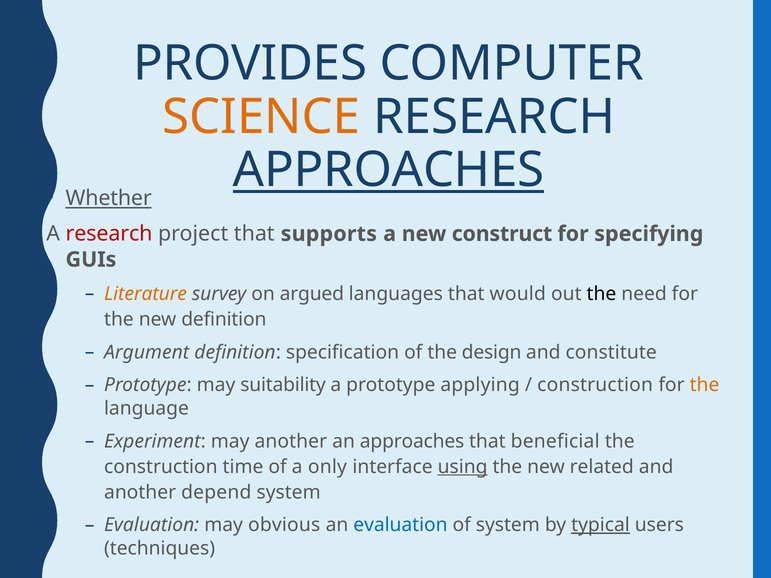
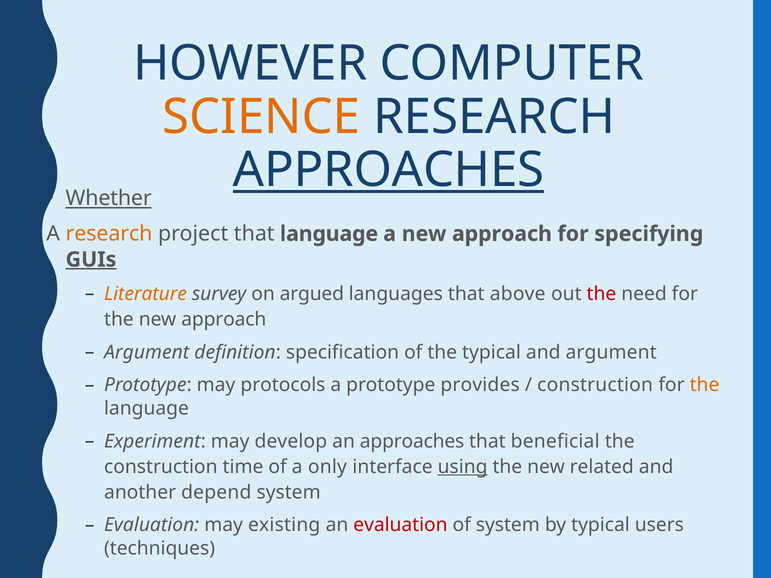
PROVIDES: PROVIDES -> HOWEVER
research at (109, 234) colour: red -> orange
that supports: supports -> language
a new construct: construct -> approach
GUIs underline: none -> present
would: would -> above
the at (601, 294) colour: black -> red
the new definition: definition -> approach
the design: design -> typical
and constitute: constitute -> argument
suitability: suitability -> protocols
applying: applying -> provides
may another: another -> develop
obvious: obvious -> existing
evaluation at (400, 525) colour: blue -> red
typical at (601, 525) underline: present -> none
